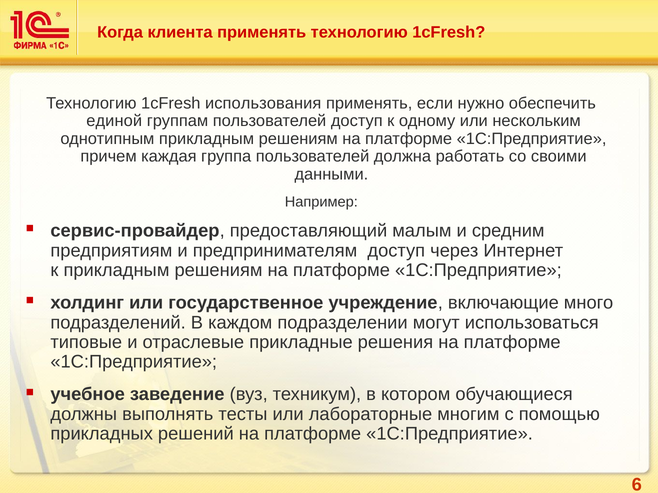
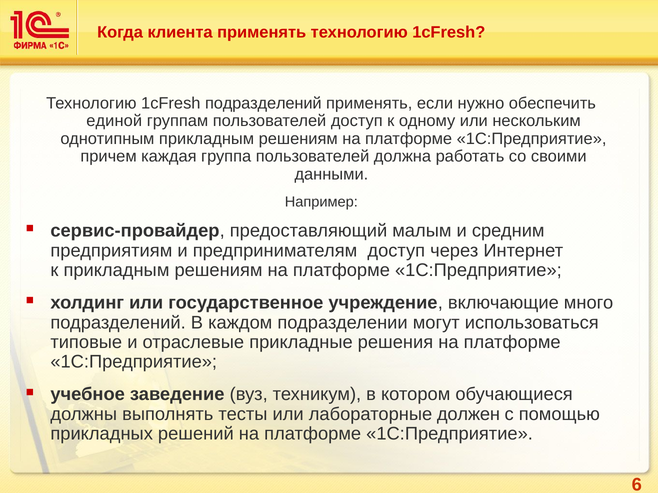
1сFresh использования: использования -> подразделений
многим: многим -> должен
